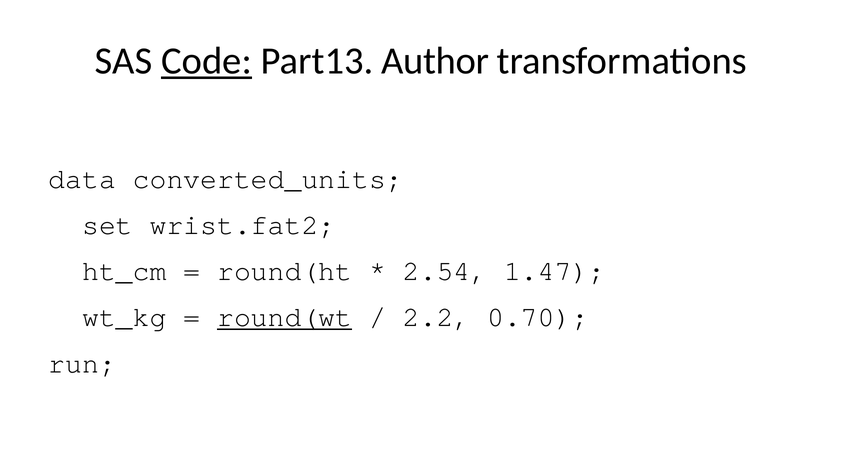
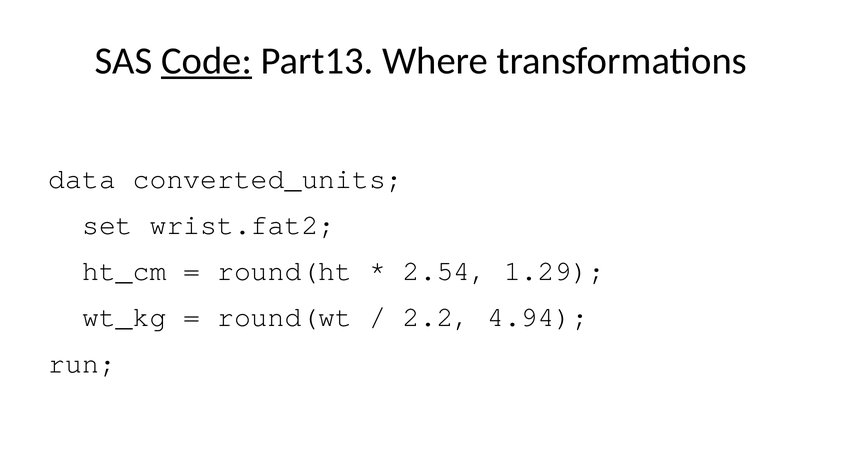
Author: Author -> Where
1.47: 1.47 -> 1.29
round(wt underline: present -> none
0.70: 0.70 -> 4.94
